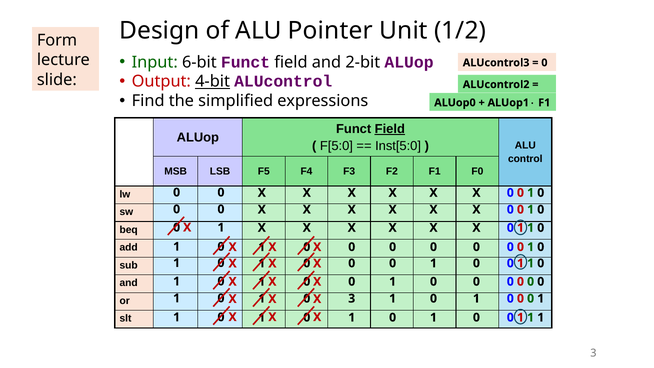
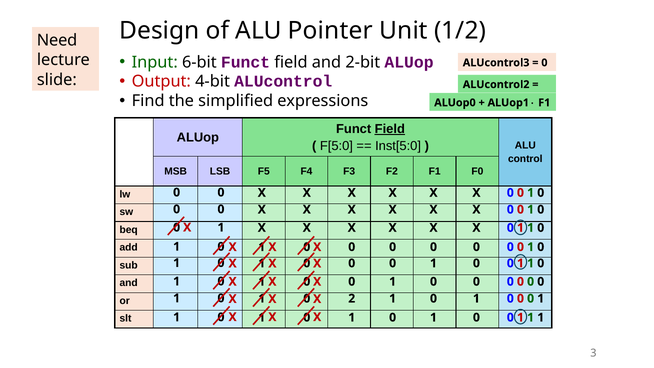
Form: Form -> Need
4-bit underline: present -> none
0 3: 3 -> 2
